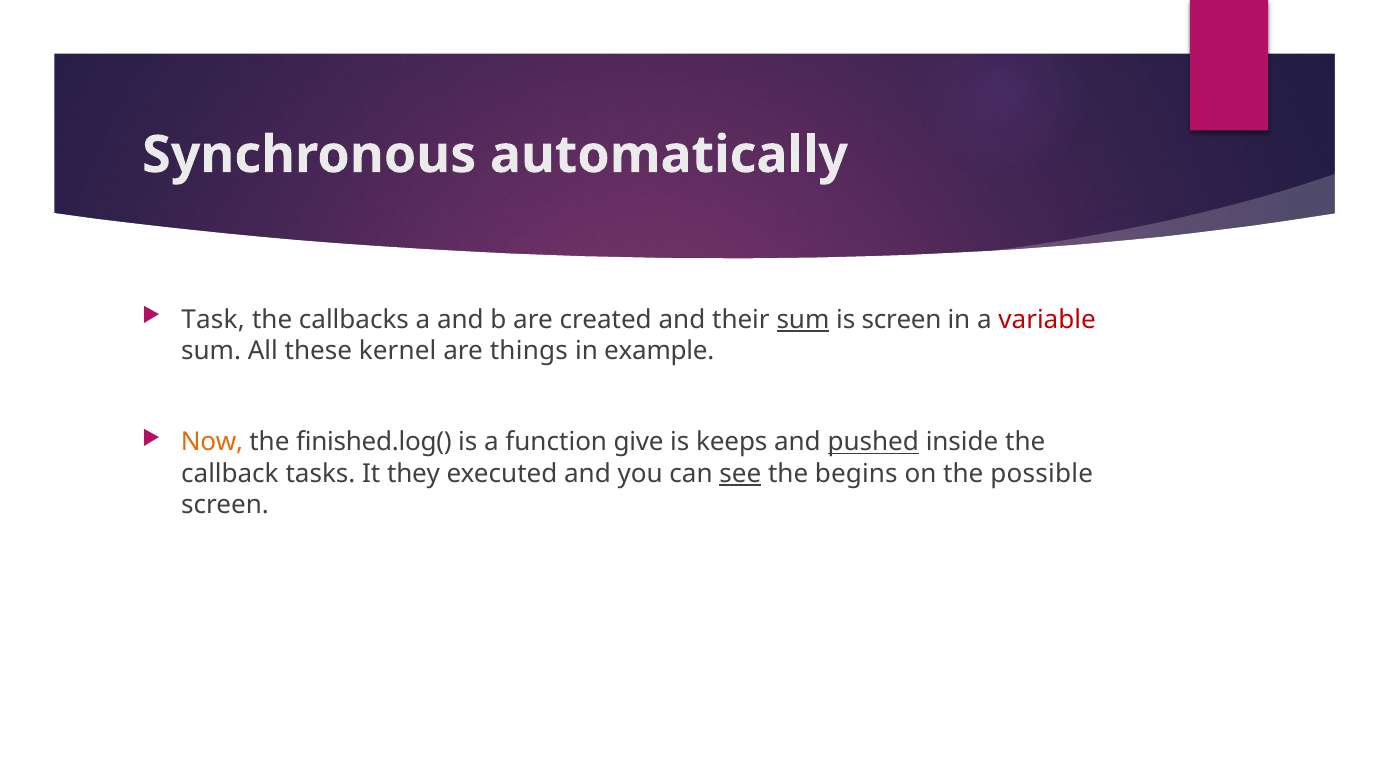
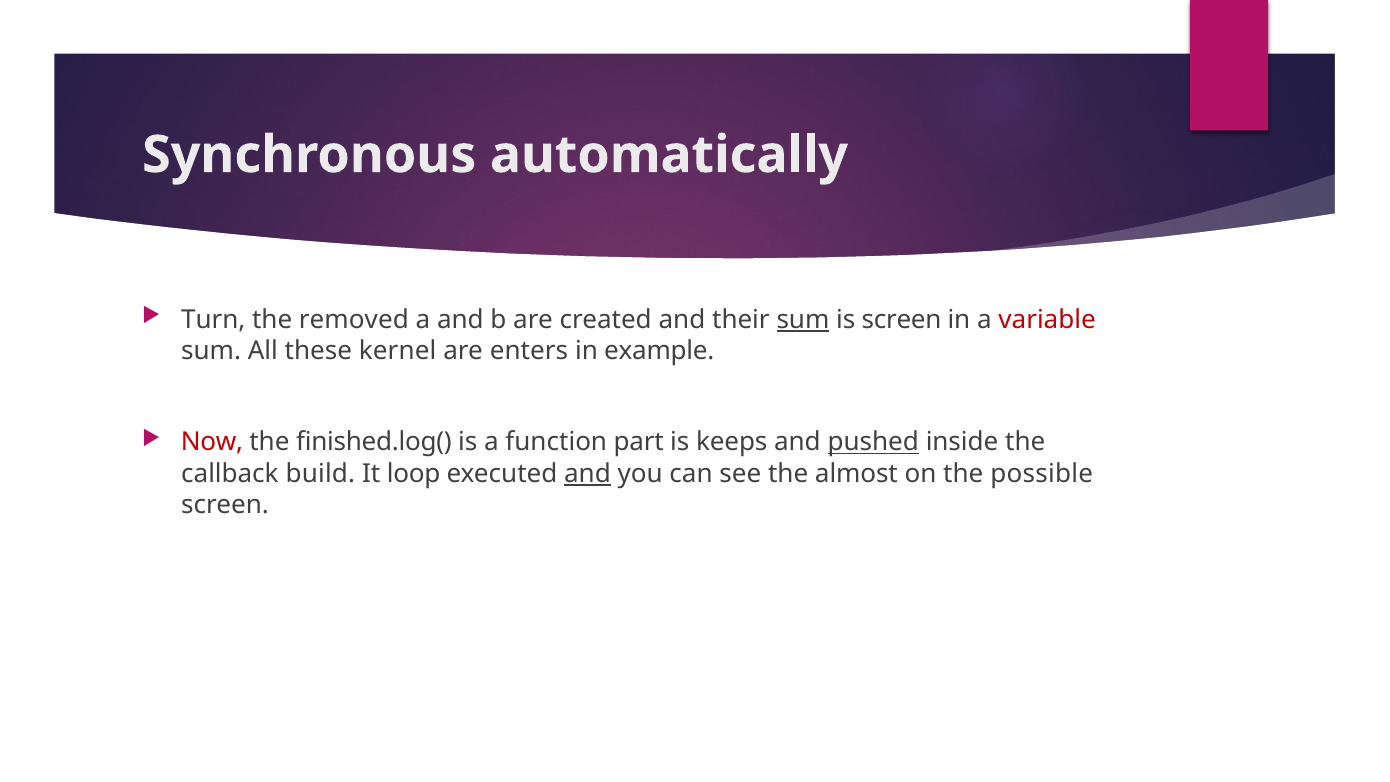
Task: Task -> Turn
callbacks: callbacks -> removed
things: things -> enters
Now colour: orange -> red
give: give -> part
tasks: tasks -> build
they: they -> loop
and at (587, 474) underline: none -> present
see underline: present -> none
begins: begins -> almost
